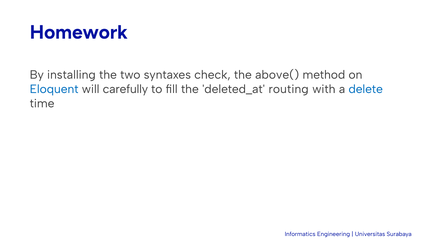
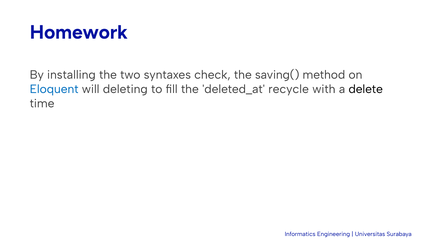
above(: above( -> saving(
carefully: carefully -> deleting
routing: routing -> recycle
delete colour: blue -> black
